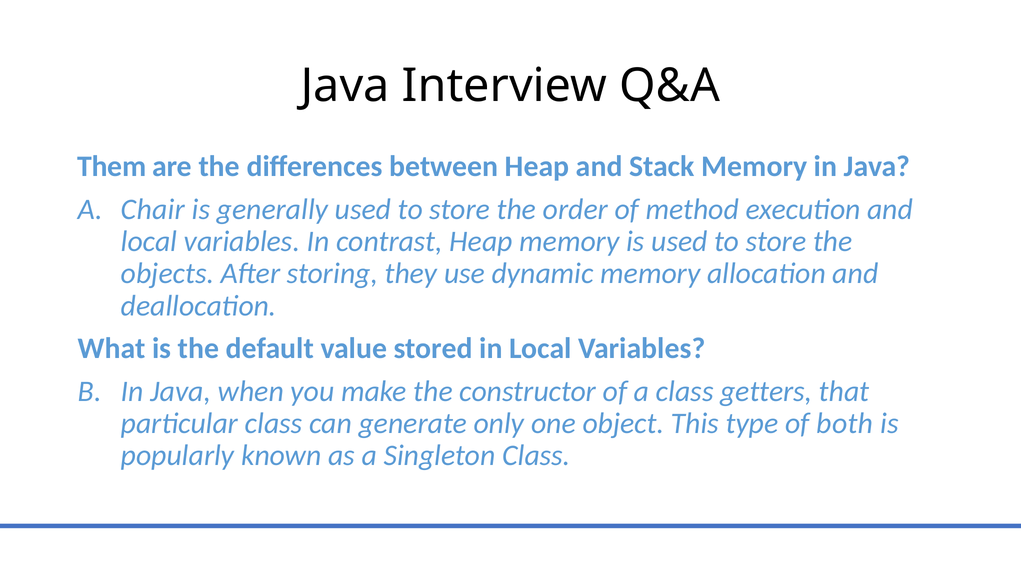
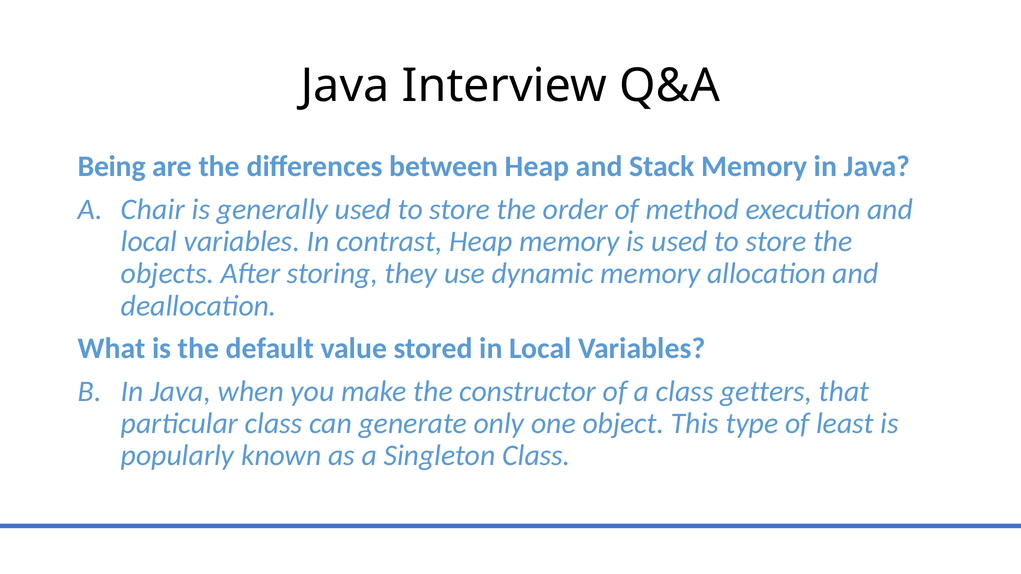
Them: Them -> Being
both: both -> least
